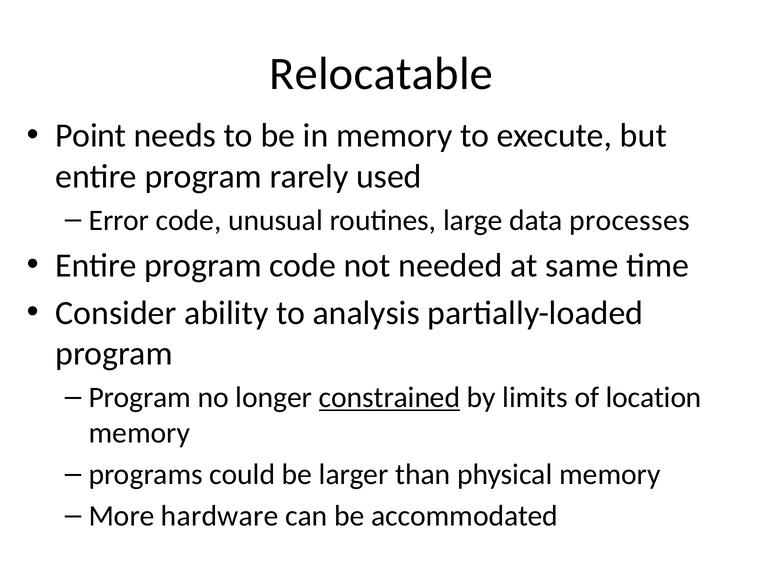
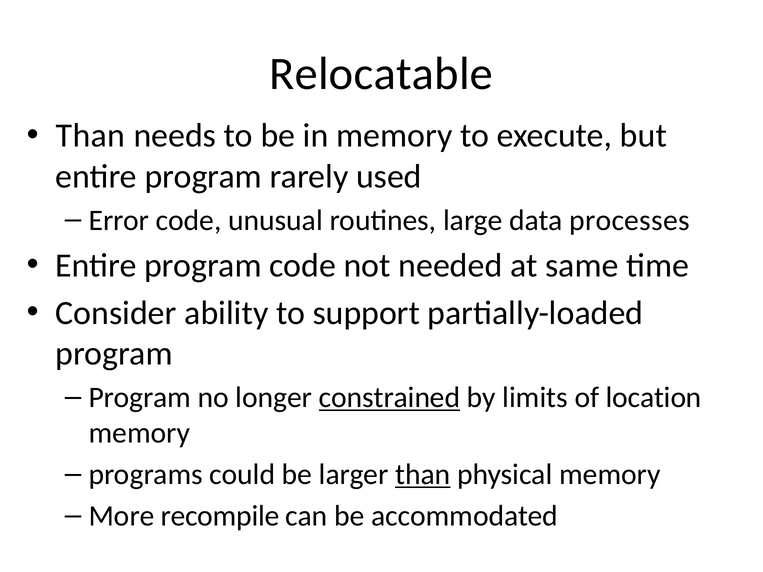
Point at (91, 136): Point -> Than
analysis: analysis -> support
than at (423, 475) underline: none -> present
hardware: hardware -> recompile
